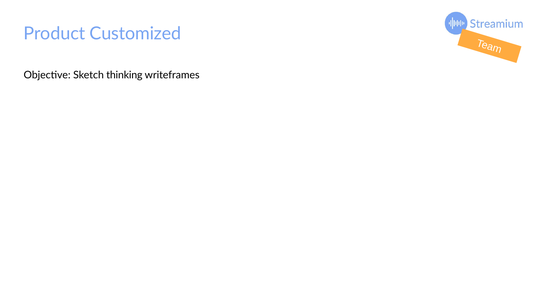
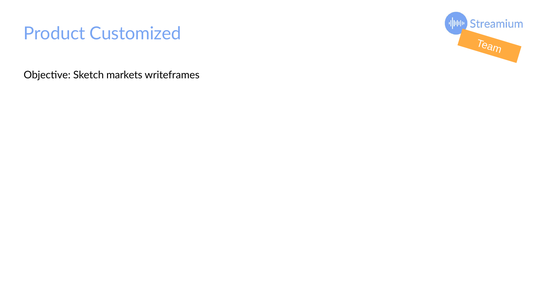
thinking: thinking -> markets
